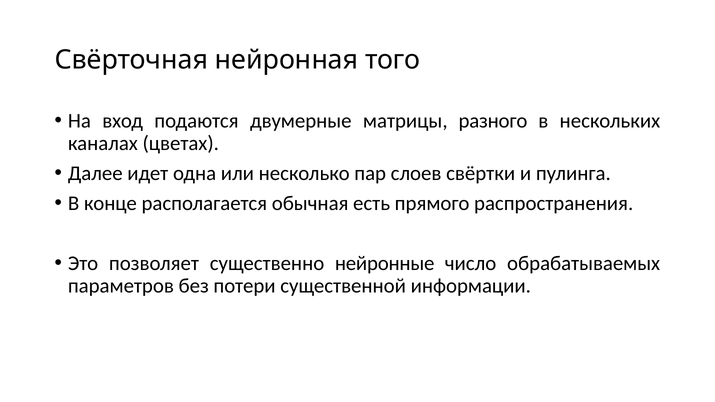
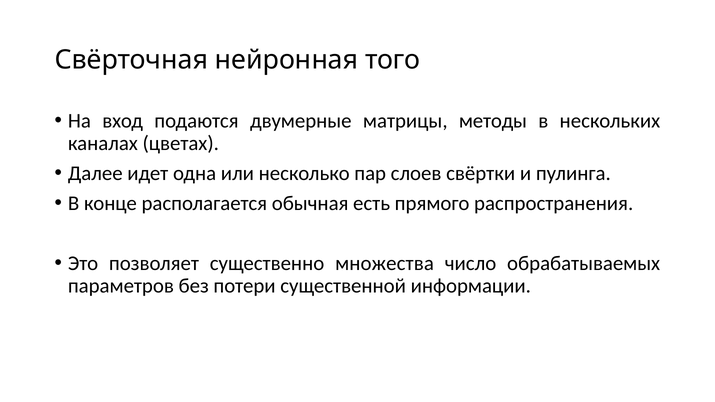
разного: разного -> методы
нейронные: нейронные -> множества
